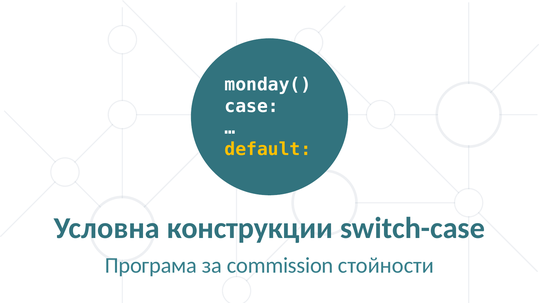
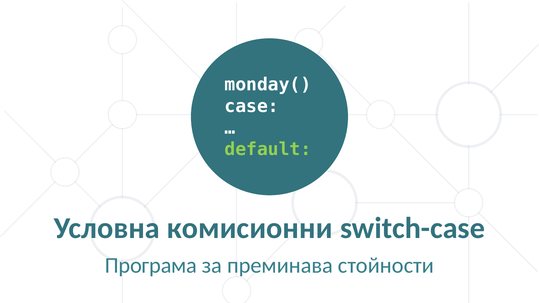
default colour: yellow -> light green
конструкции: конструкции -> комисионни
commission: commission -> преминава
